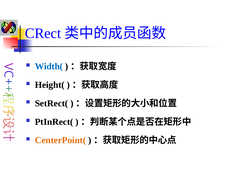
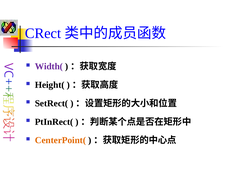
Width( colour: blue -> purple
